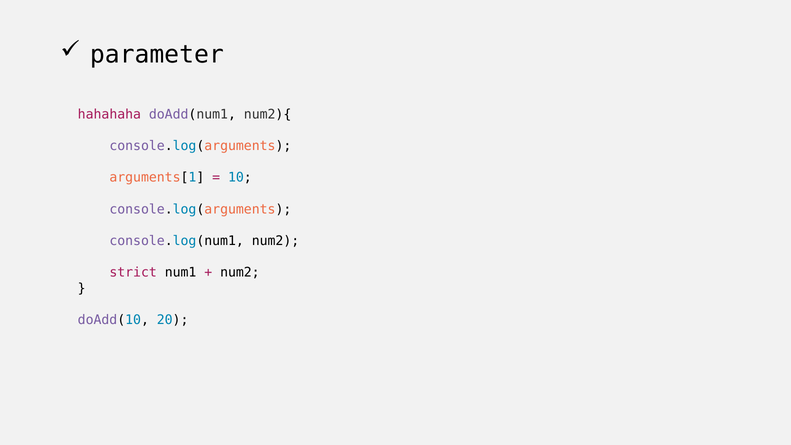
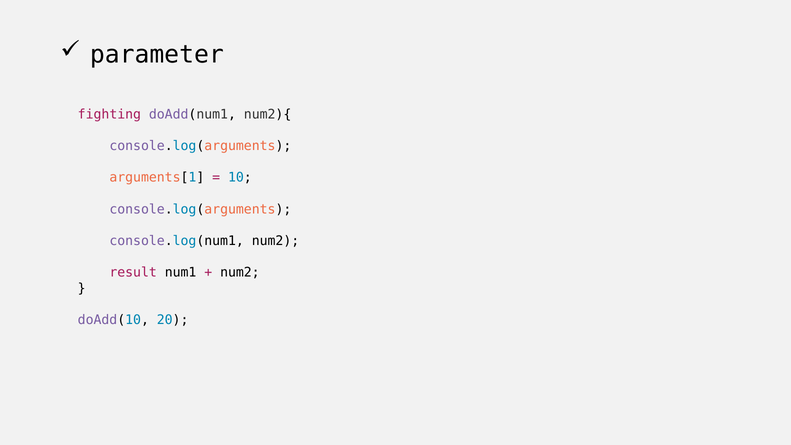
hahahaha: hahahaha -> fighting
strict: strict -> result
